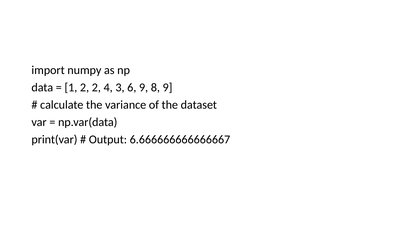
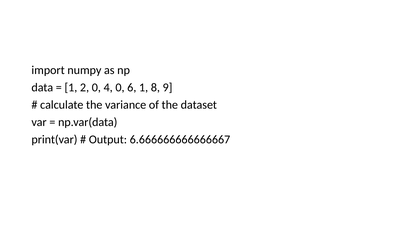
2 2: 2 -> 0
4 3: 3 -> 0
6 9: 9 -> 1
